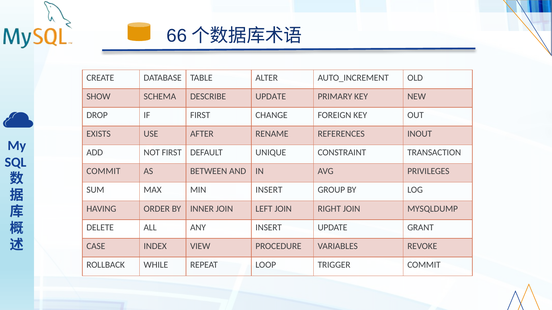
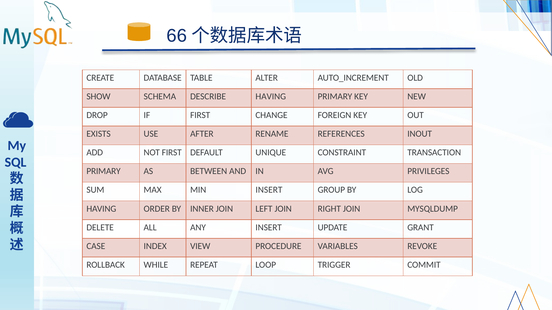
DESCRIBE UPDATE: UPDATE -> HAVING
COMMIT at (103, 172): COMMIT -> PRIMARY
